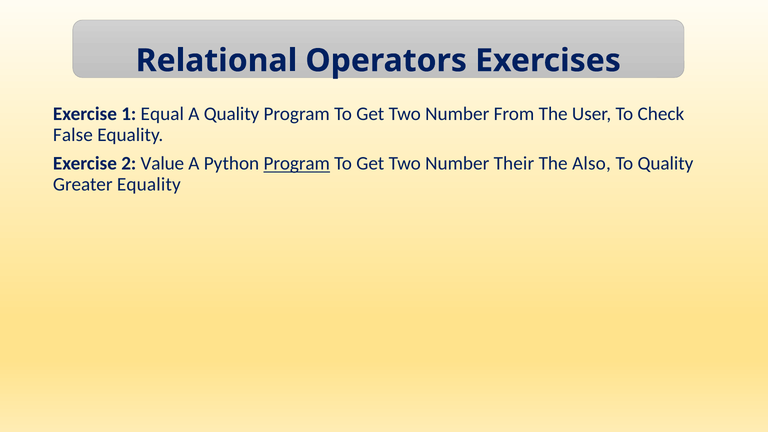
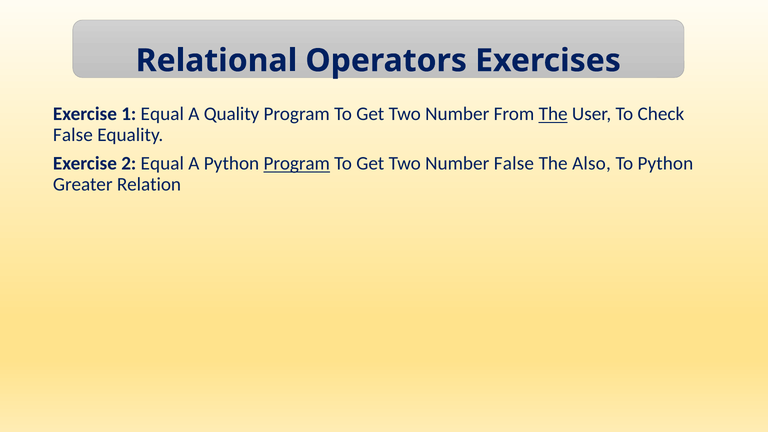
The at (553, 114) underline: none -> present
2 Value: Value -> Equal
Number Their: Their -> False
To Quality: Quality -> Python
Greater Equality: Equality -> Relation
